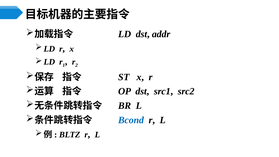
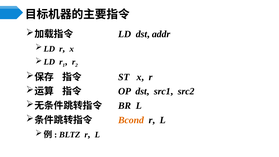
Bcond colour: blue -> orange
